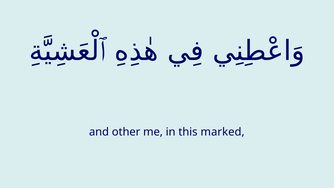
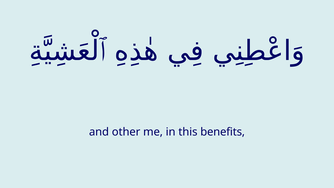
marked: marked -> benefits
